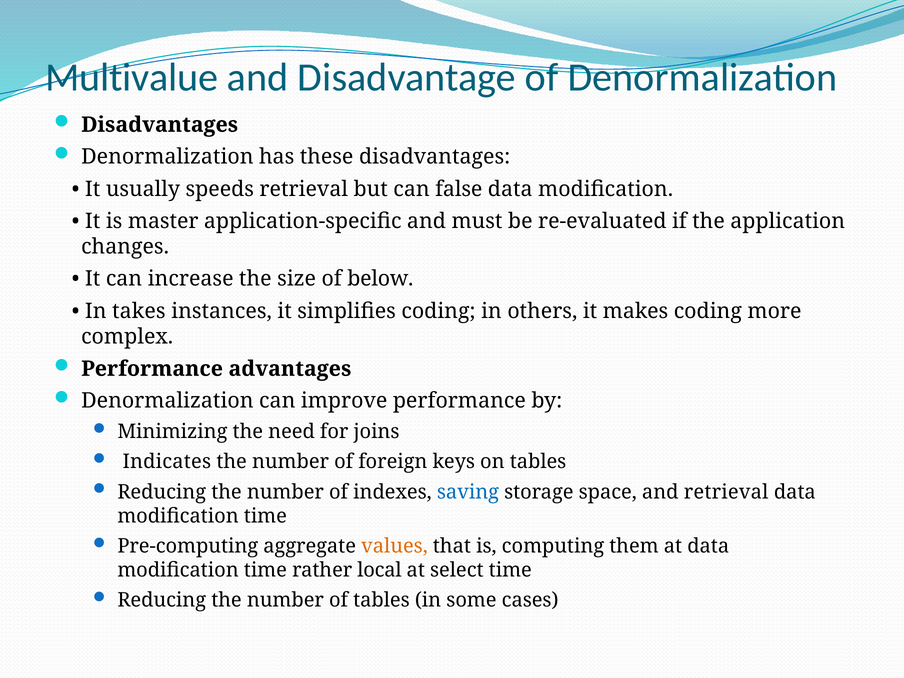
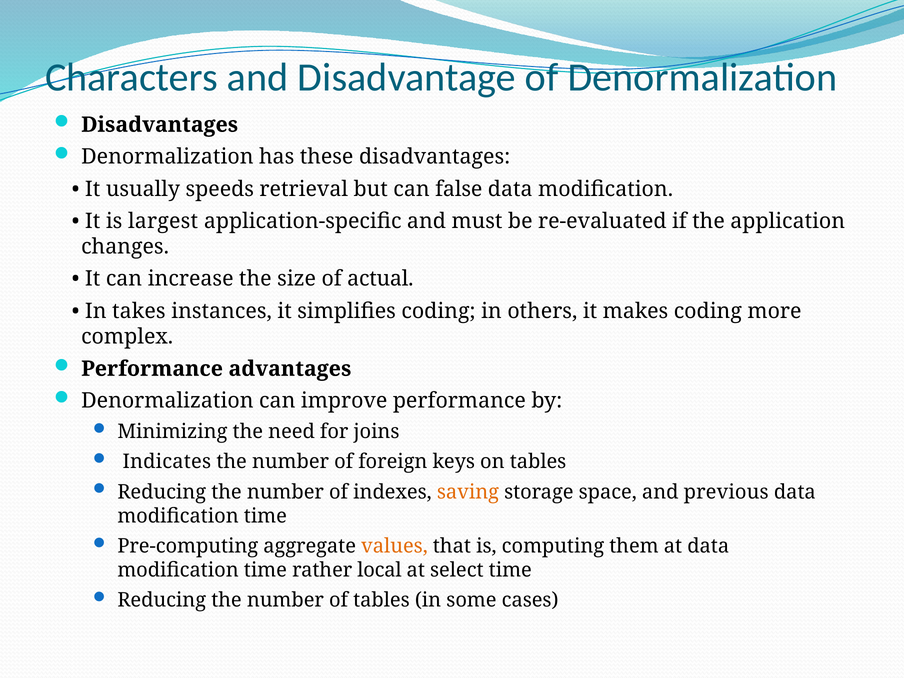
Multivalue: Multivalue -> Characters
master: master -> largest
below: below -> actual
saving colour: blue -> orange
and retrieval: retrieval -> previous
